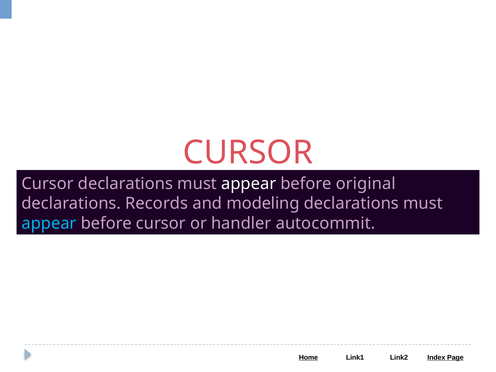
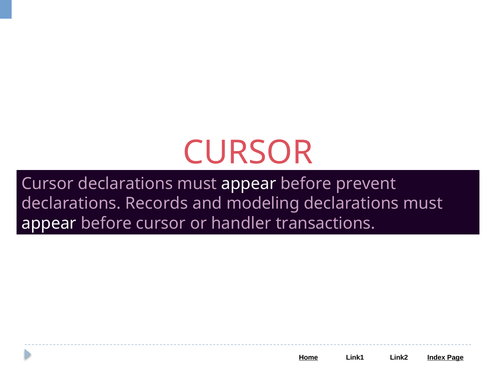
original: original -> prevent
appear at (49, 223) colour: light blue -> white
autocommit: autocommit -> transactions
